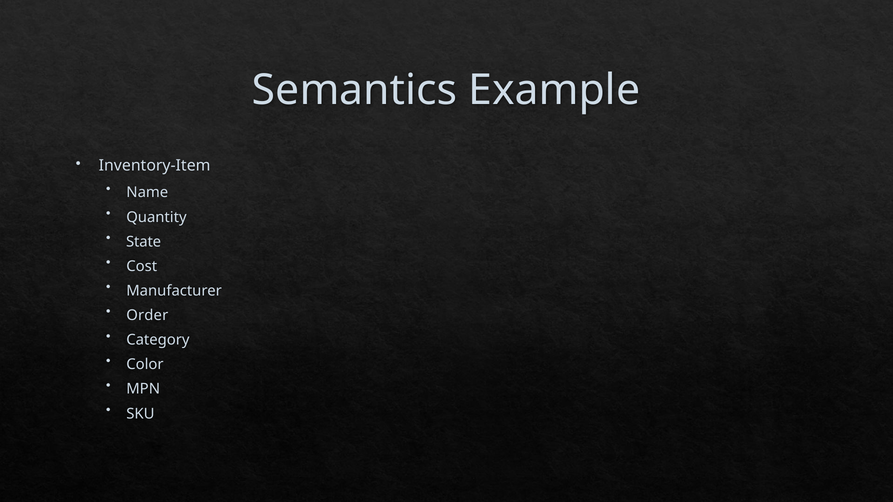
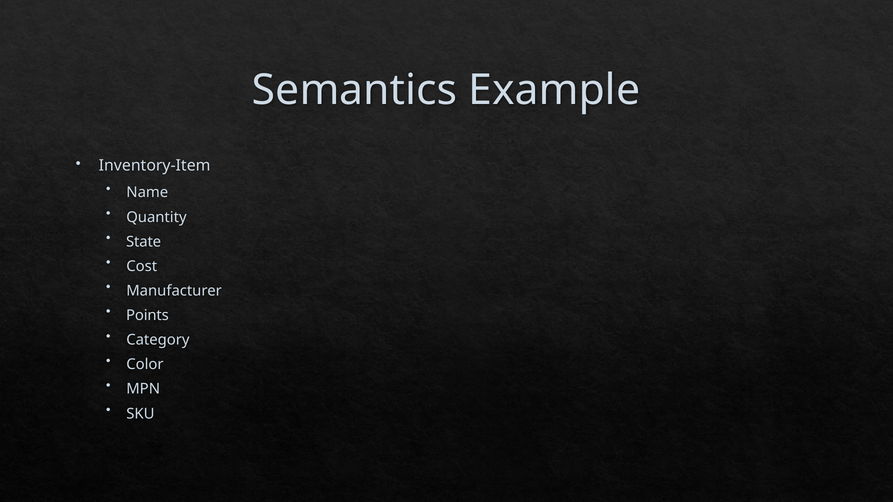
Order: Order -> Points
